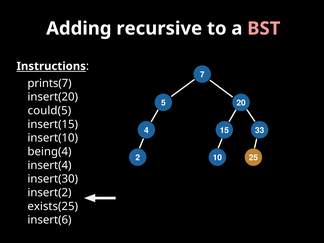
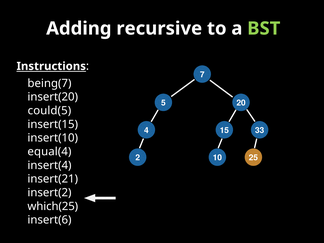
BST colour: pink -> light green
prints(7: prints(7 -> being(7
being(4: being(4 -> equal(4
insert(30: insert(30 -> insert(21
exists(25: exists(25 -> which(25
